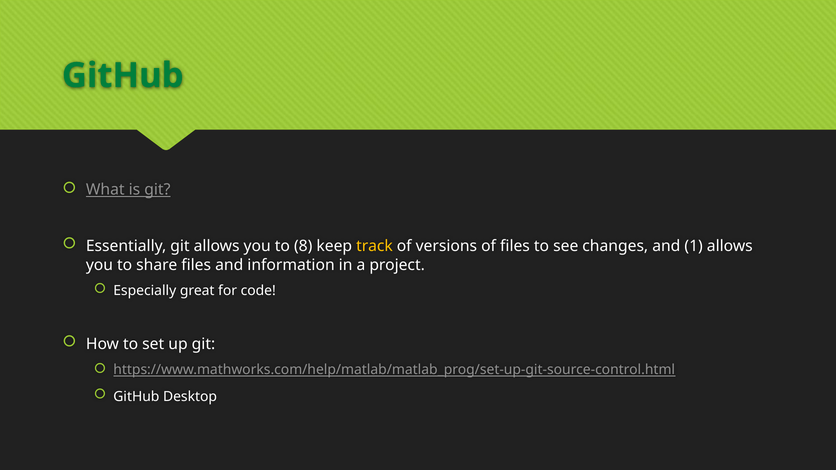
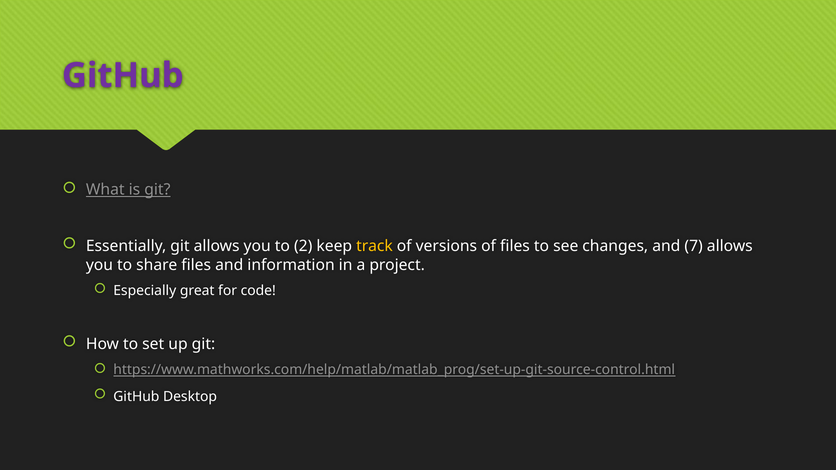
GitHub at (123, 76) colour: green -> purple
8: 8 -> 2
1: 1 -> 7
